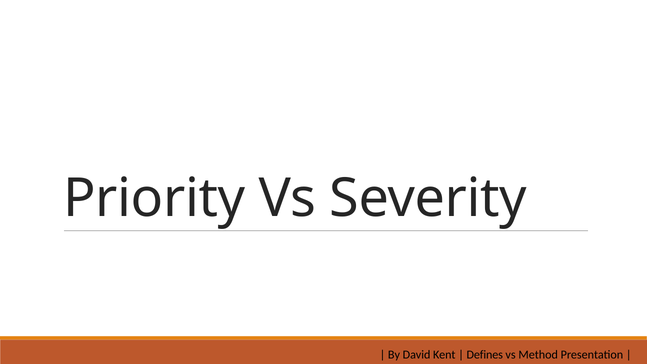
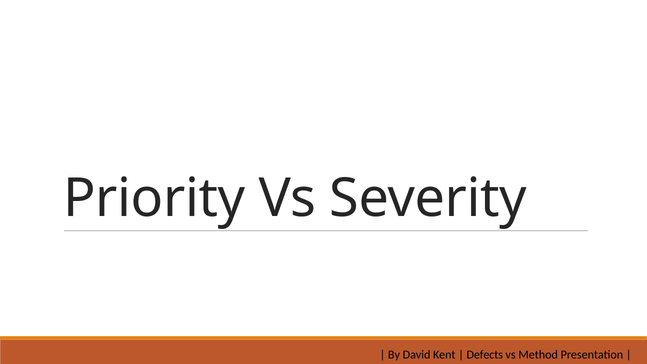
Defines: Defines -> Defects
